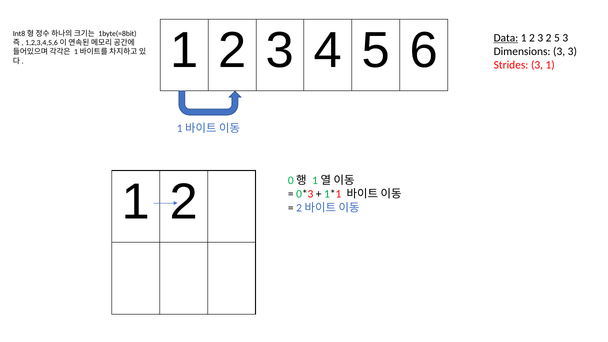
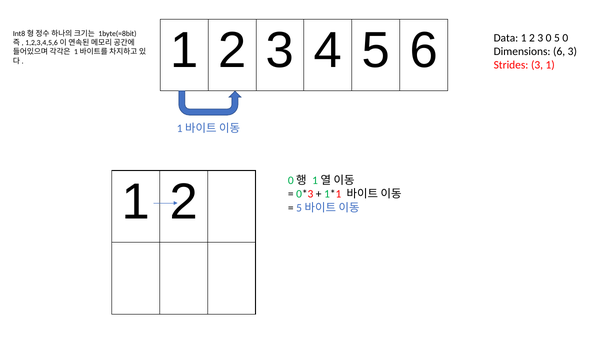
Data underline: present -> none
3 2: 2 -> 0
5 3: 3 -> 0
Dimensions 3: 3 -> 6
2 at (299, 208): 2 -> 5
